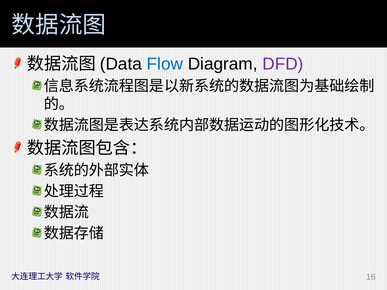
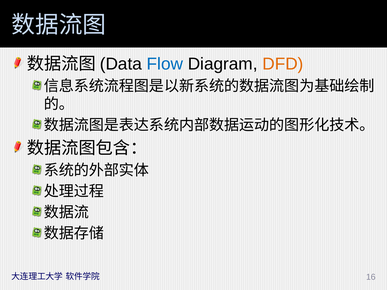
DFD colour: purple -> orange
